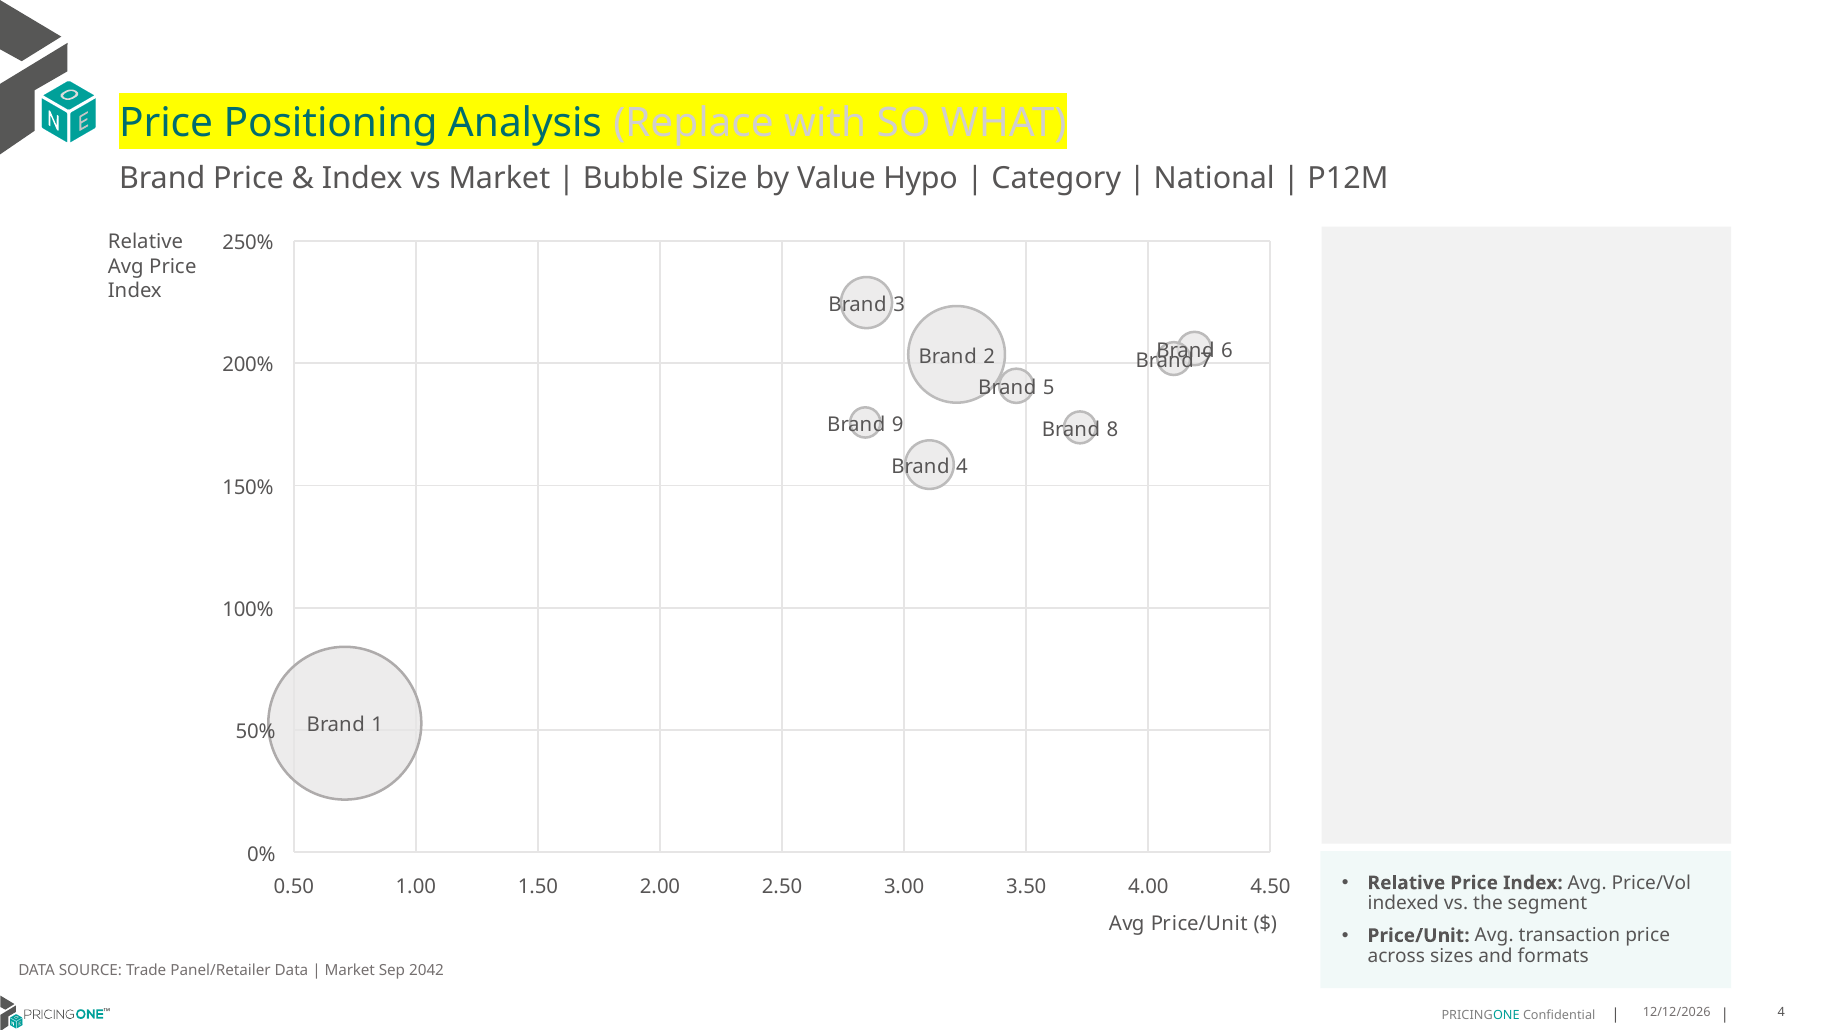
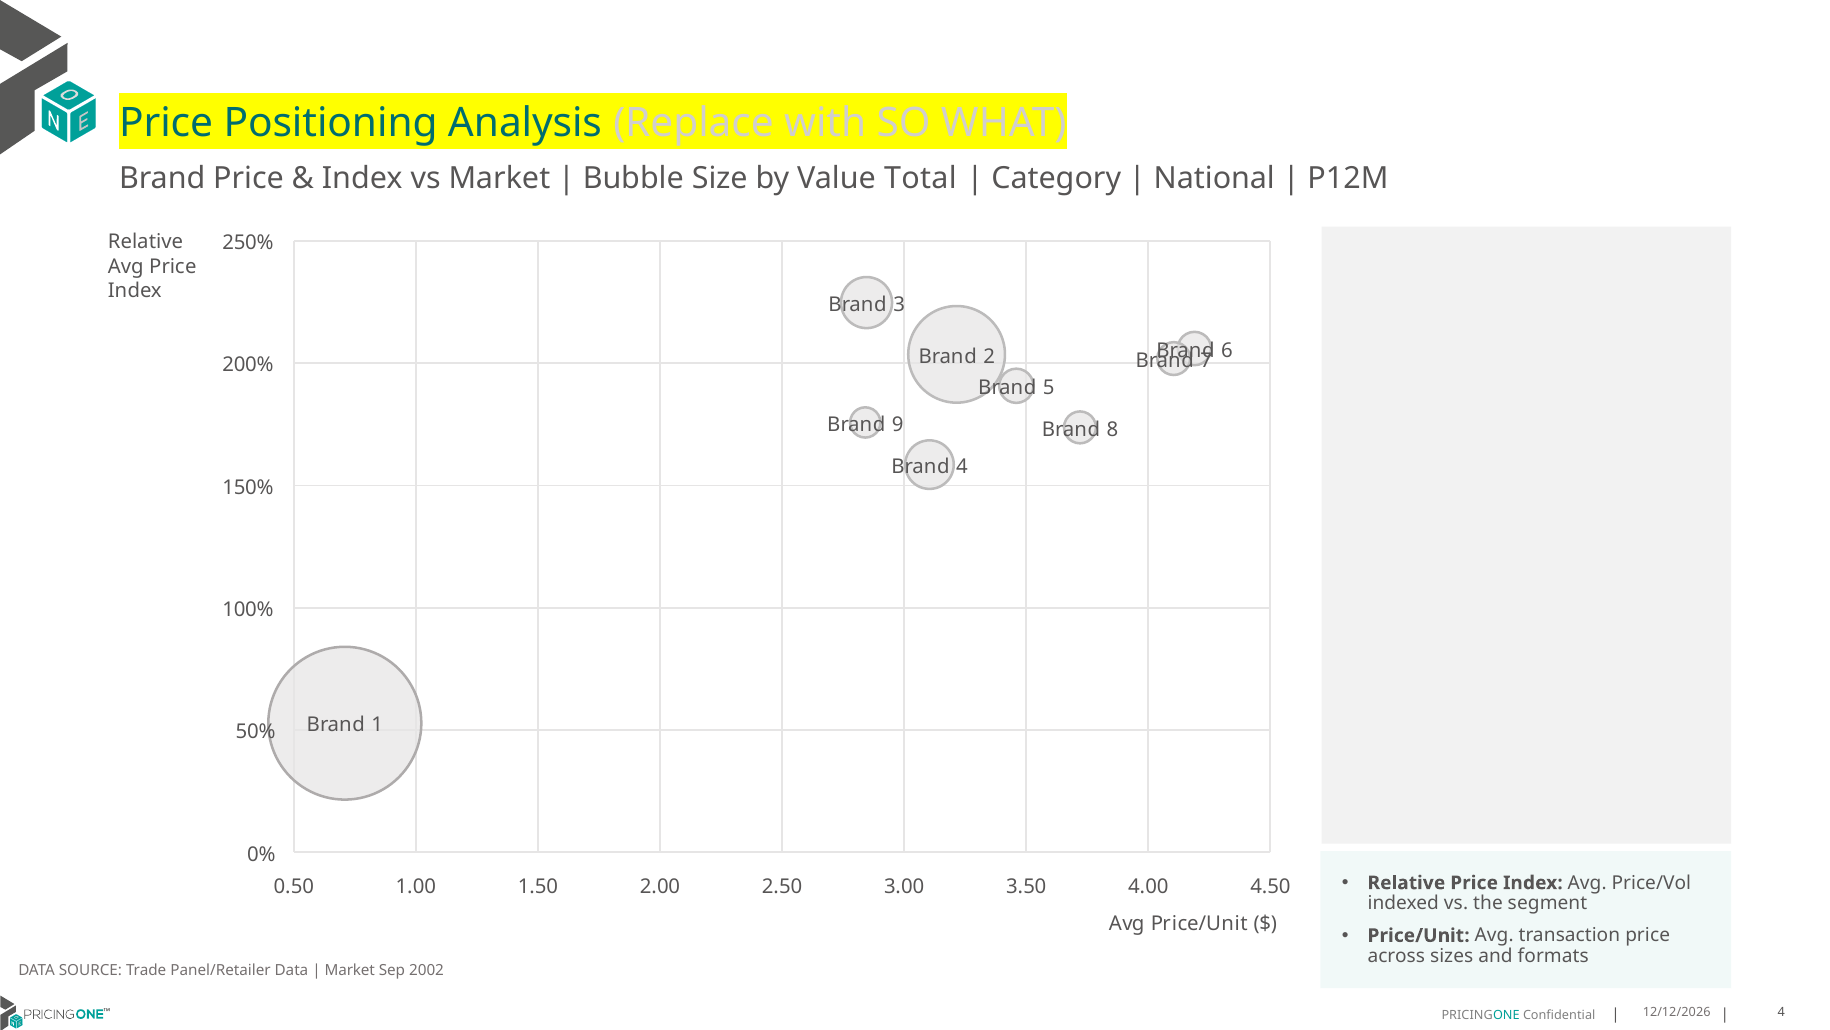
Hypo: Hypo -> Total
2042: 2042 -> 2002
